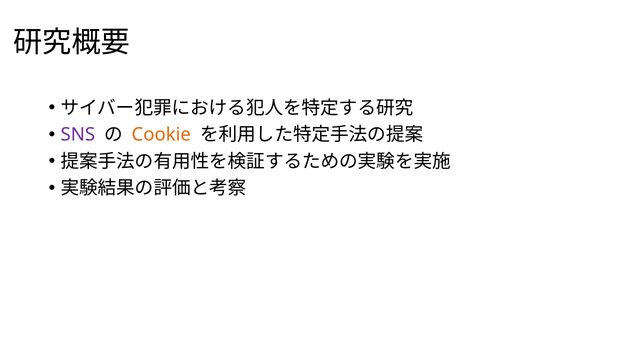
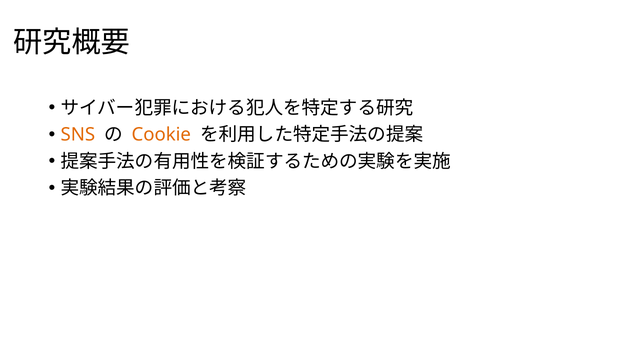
SNS colour: purple -> orange
